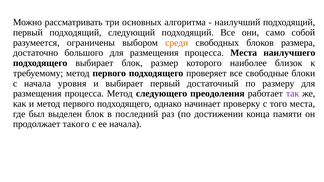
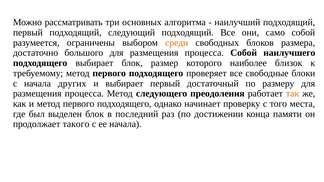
процесса Места: Места -> Собой
уровня: уровня -> других
так colour: purple -> orange
